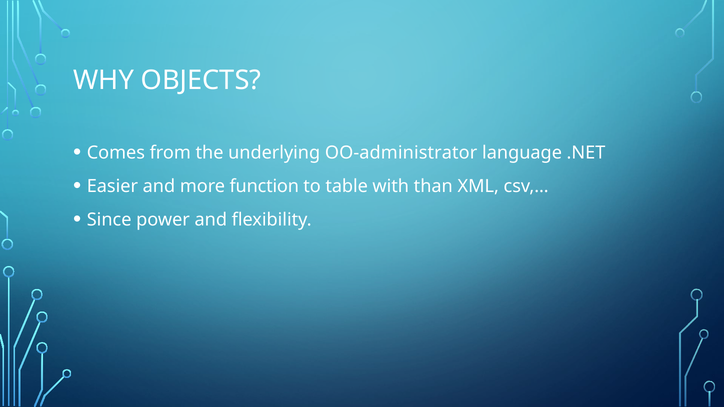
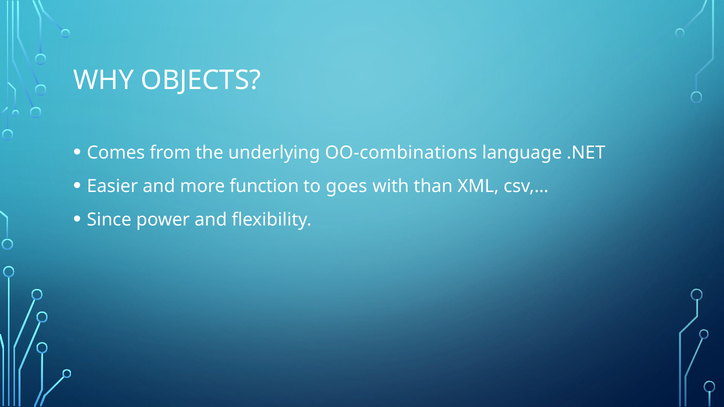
OO-administrator: OO-administrator -> OO-combinations
table: table -> goes
